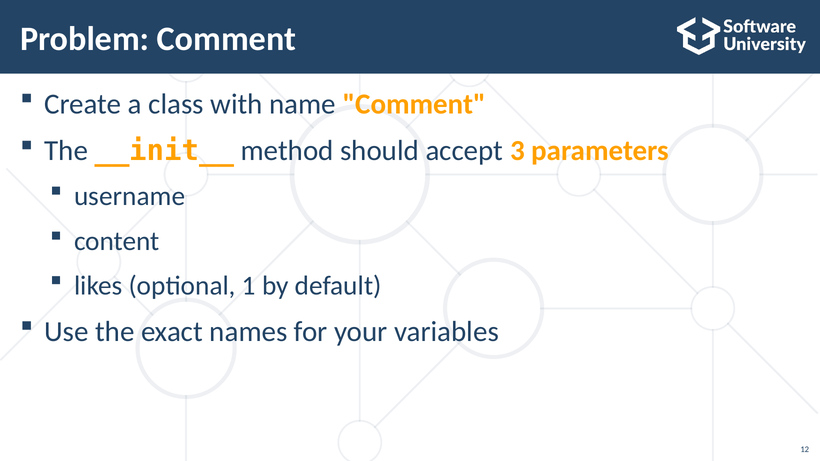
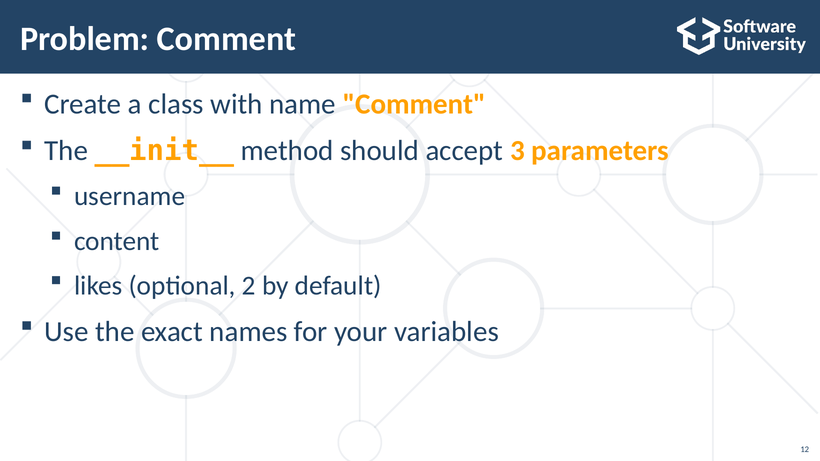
1: 1 -> 2
